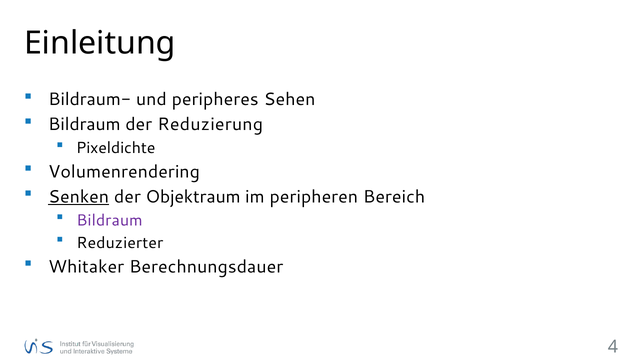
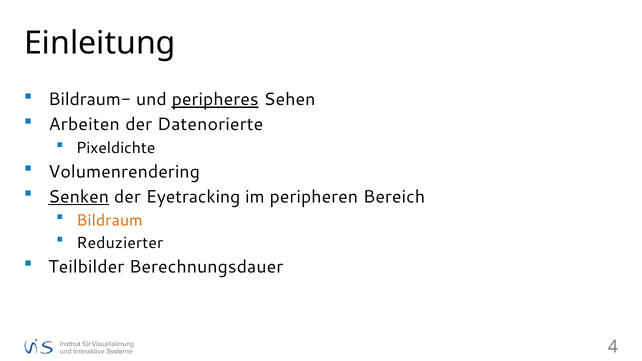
peripheres underline: none -> present
Bildraum at (84, 125): Bildraum -> Arbeiten
Reduzierung: Reduzierung -> Datenorierte
Objektraum: Objektraum -> Eyetracking
Bildraum at (109, 220) colour: purple -> orange
Whitaker: Whitaker -> Teilbilder
